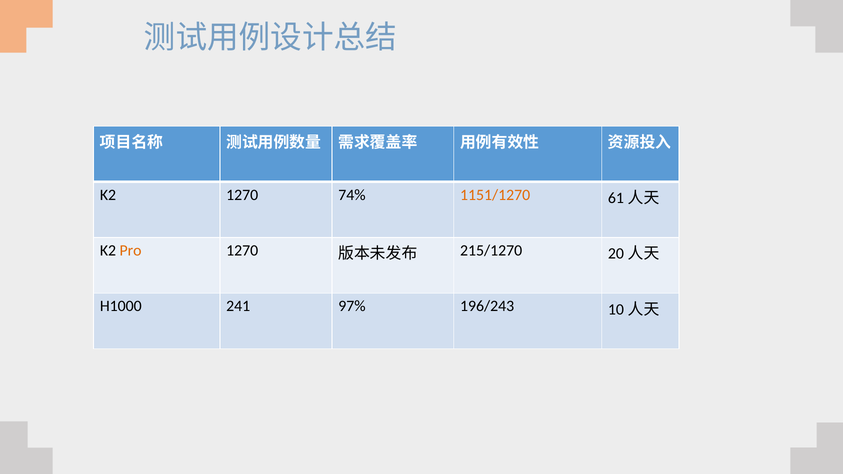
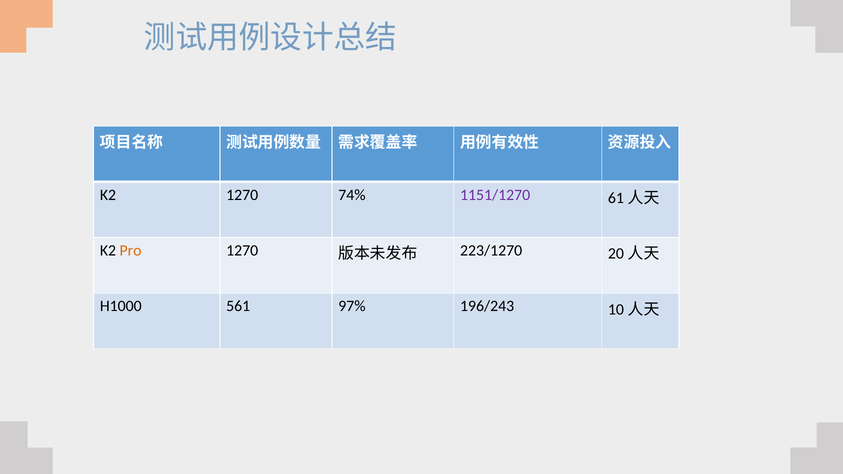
1151/1270 colour: orange -> purple
215/1270: 215/1270 -> 223/1270
241: 241 -> 561
